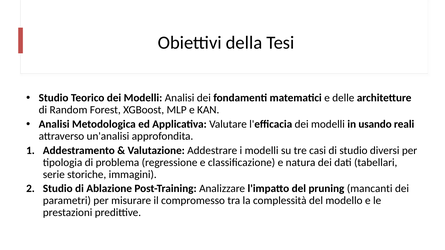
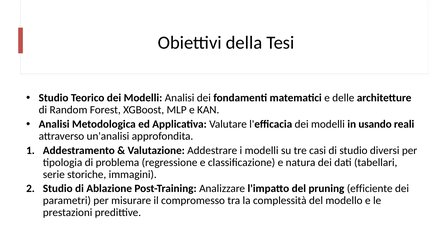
mancanti: mancanti -> efficiente
